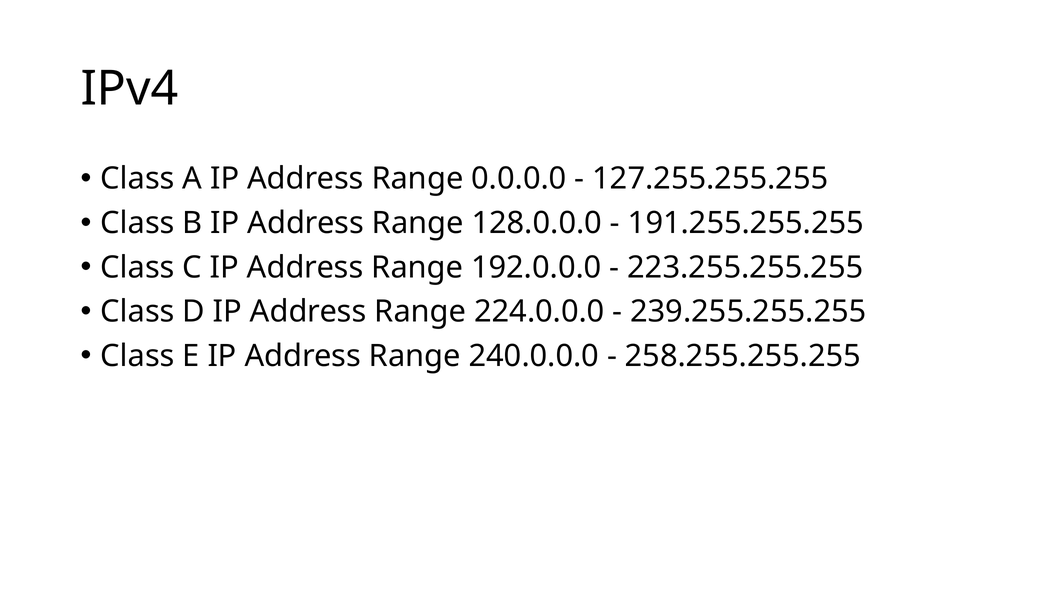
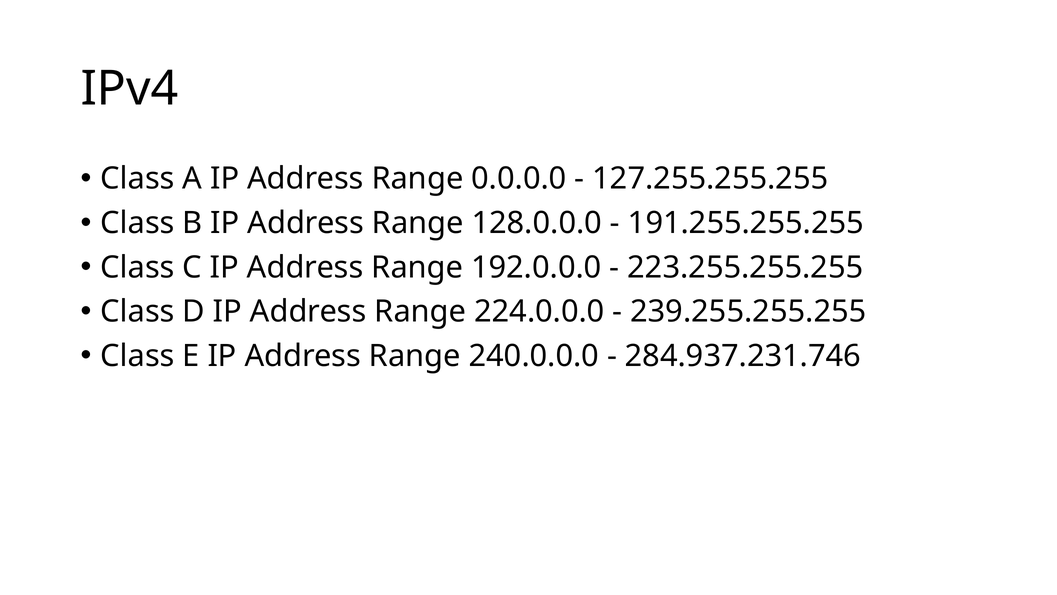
258.255.255.255: 258.255.255.255 -> 284.937.231.746
